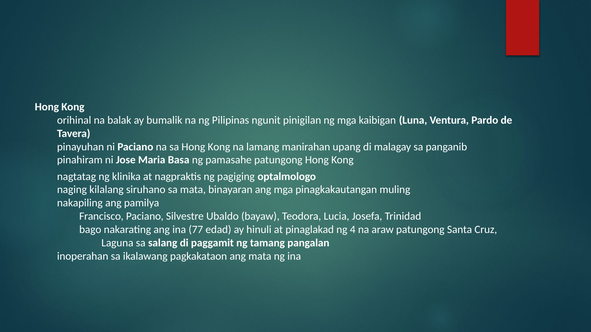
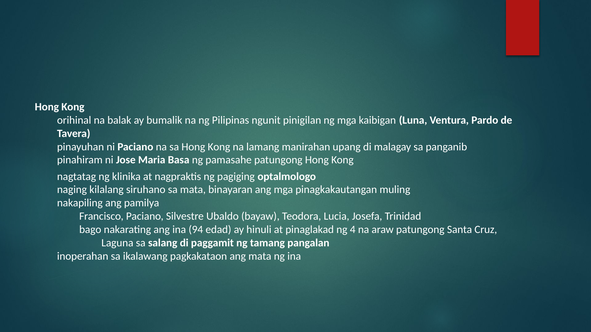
77: 77 -> 94
